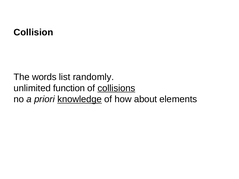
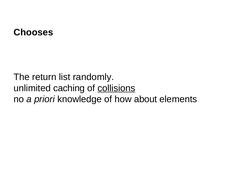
Collision: Collision -> Chooses
words: words -> return
function: function -> caching
knowledge underline: present -> none
